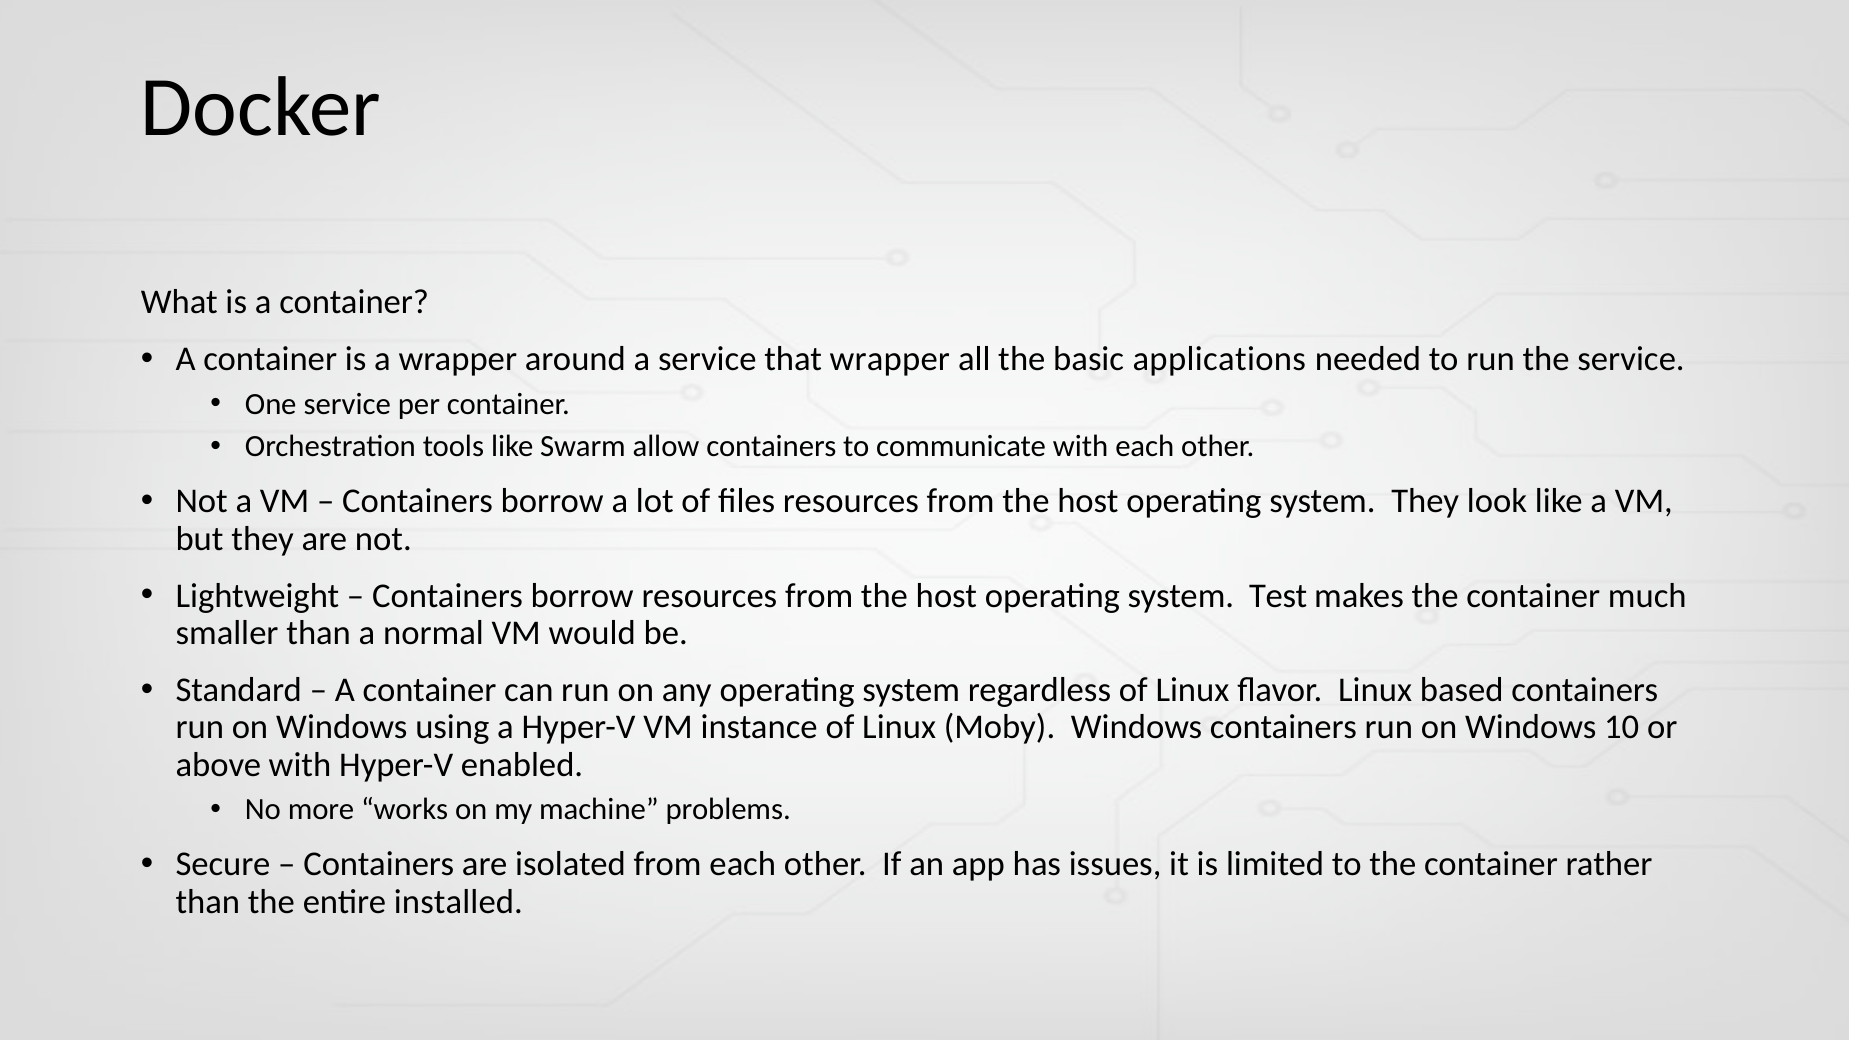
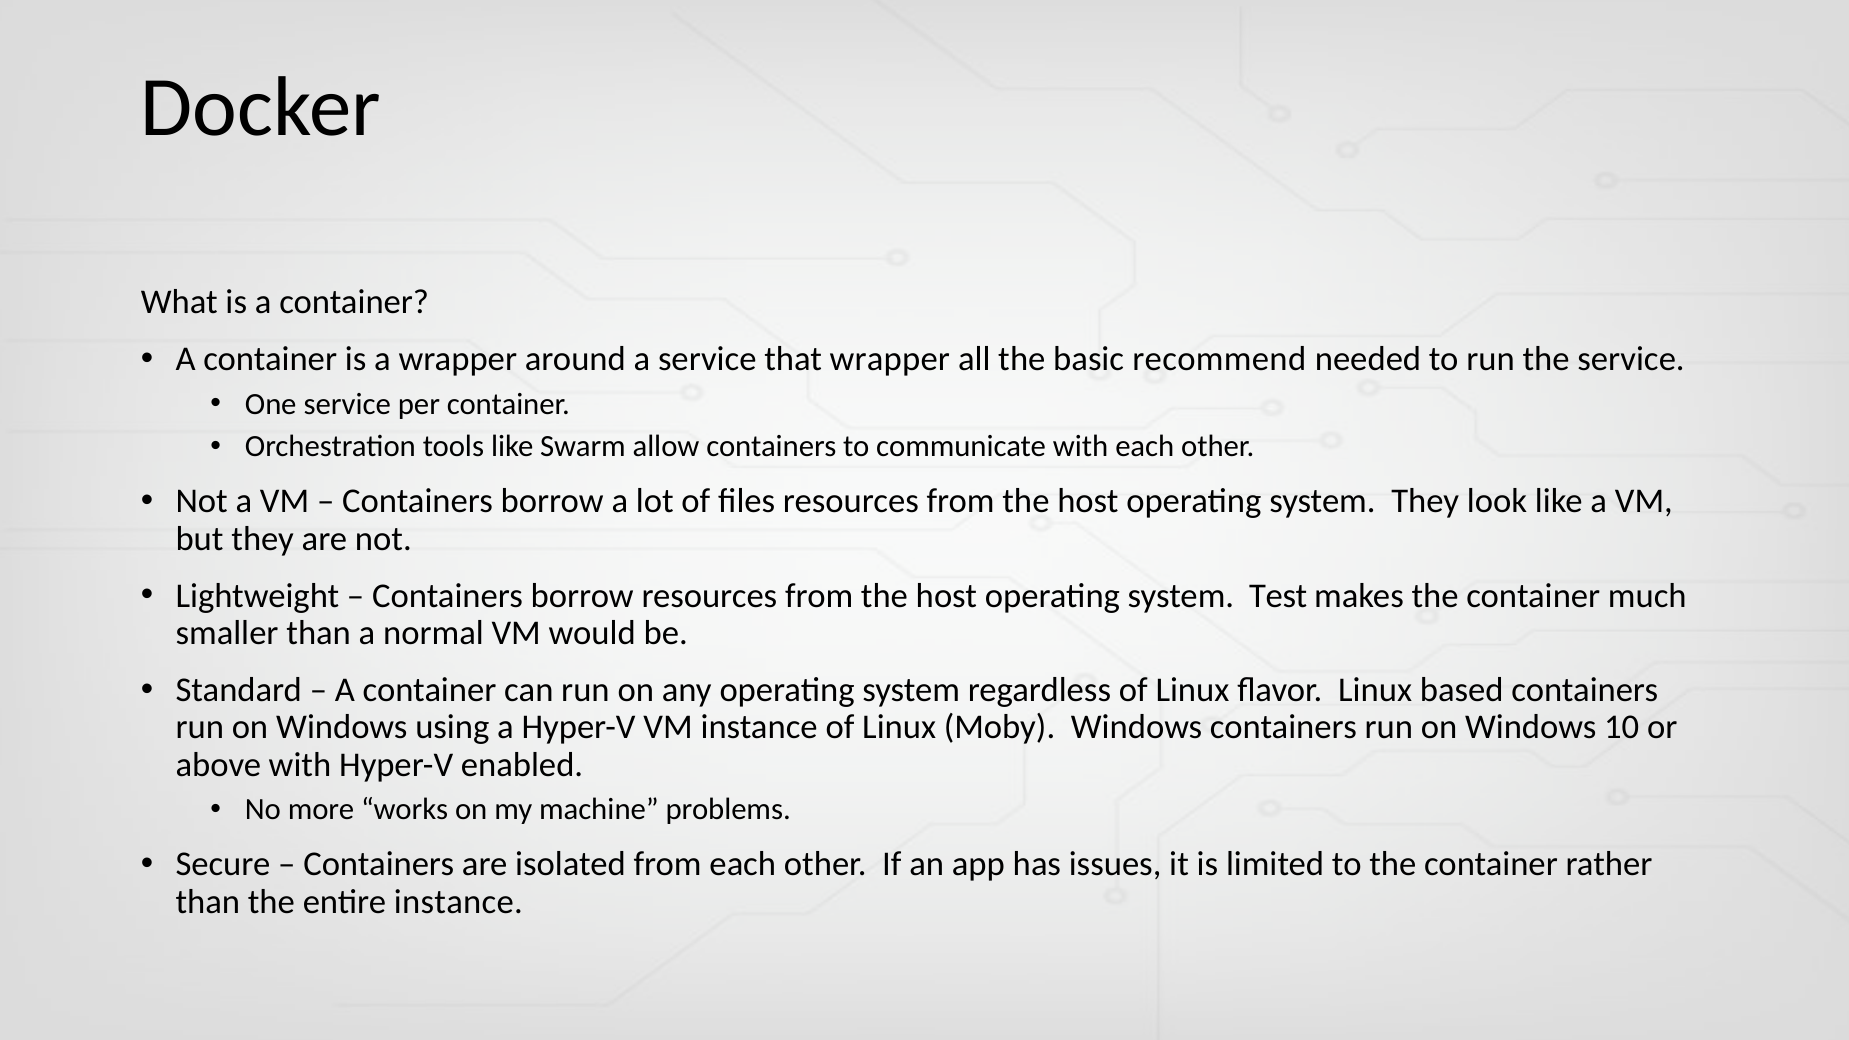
applications: applications -> recommend
entire installed: installed -> instance
